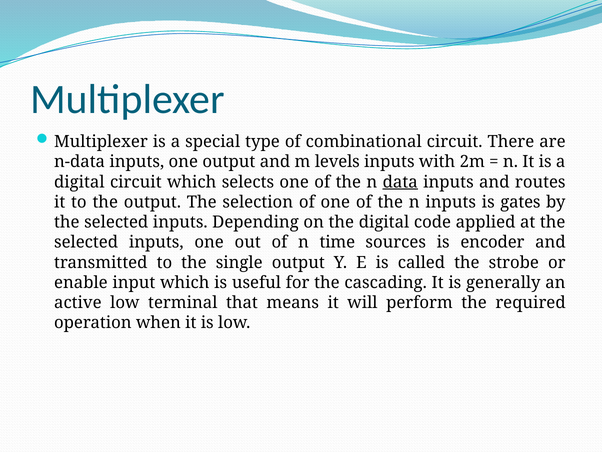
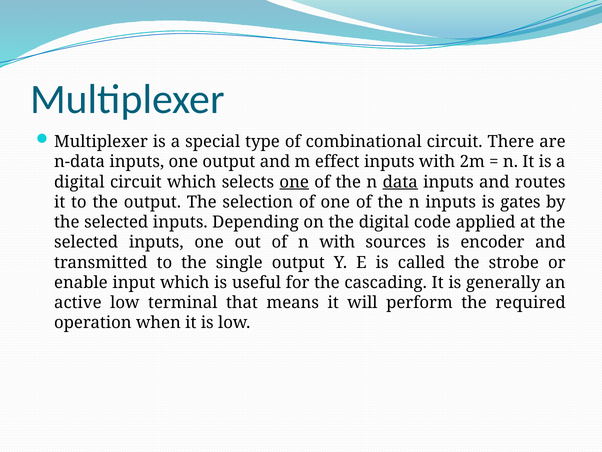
levels: levels -> effect
one at (294, 182) underline: none -> present
n time: time -> with
